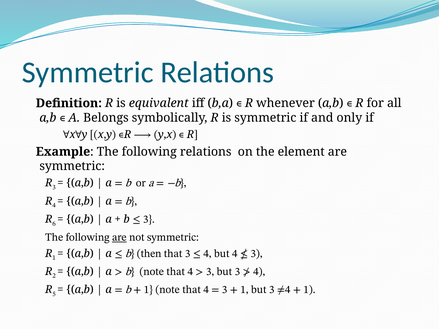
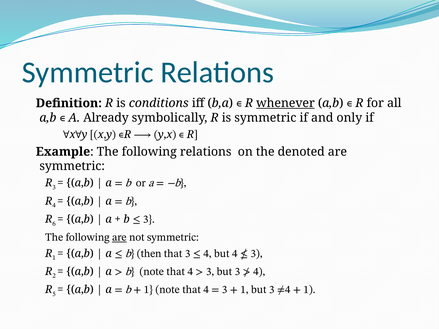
equivalent: equivalent -> conditions
whenever underline: none -> present
Belongs: Belongs -> Already
element: element -> denoted
